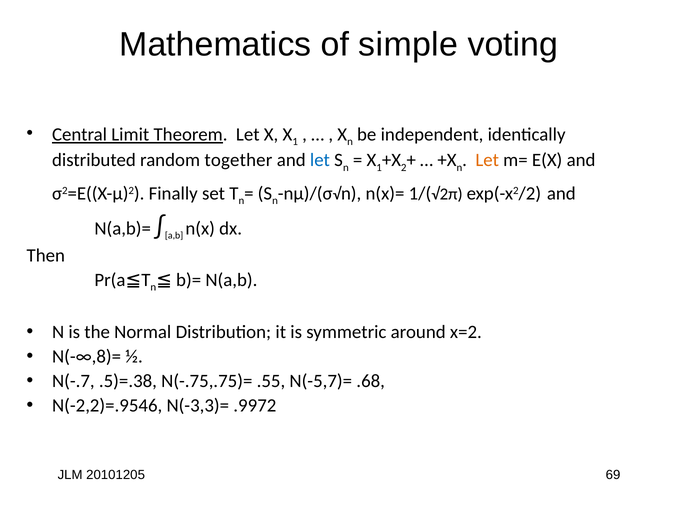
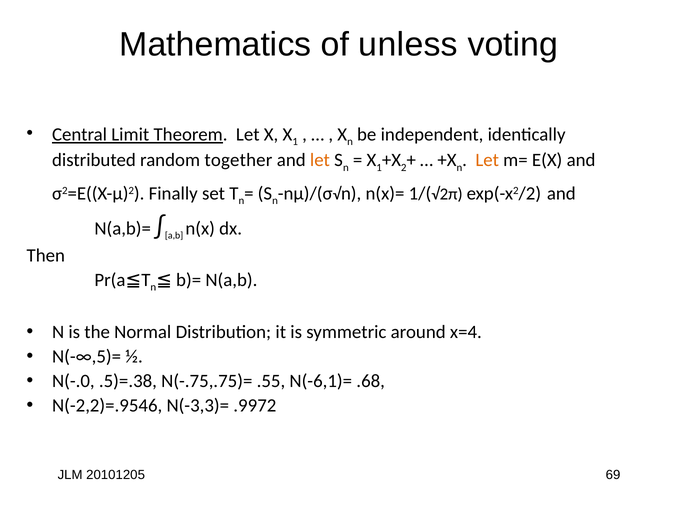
simple: simple -> unless
let at (320, 160) colour: blue -> orange
x=2: x=2 -> x=4
N(-∞,8)=: N(-∞,8)= -> N(-∞,5)=
N(-.7: N(-.7 -> N(-.0
N(-5,7)=: N(-5,7)= -> N(-6,1)=
